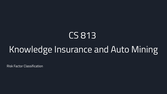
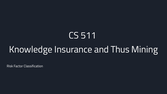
813: 813 -> 511
Auto: Auto -> Thus
